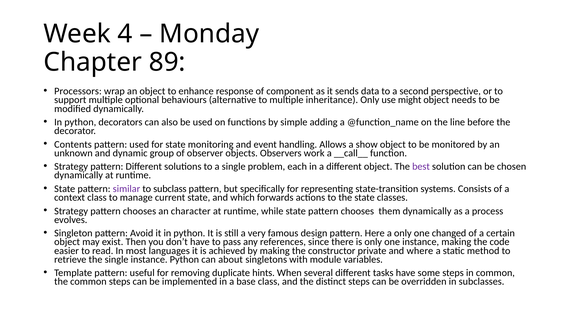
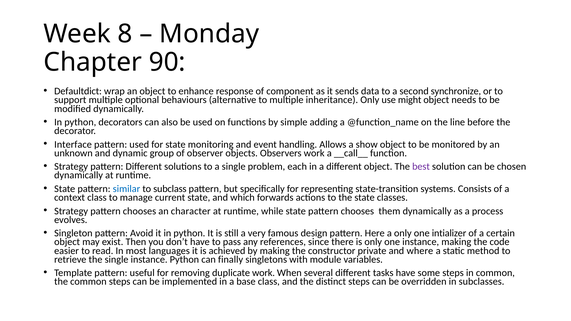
4: 4 -> 8
89: 89 -> 90
Processors: Processors -> Defaultdict
perspective: perspective -> synchronize
Contents: Contents -> Interface
similar colour: purple -> blue
changed: changed -> intializer
about: about -> finally
duplicate hints: hints -> work
